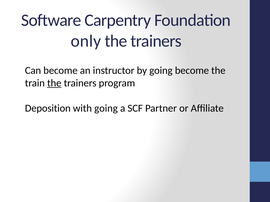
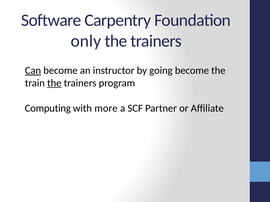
Can underline: none -> present
Deposition: Deposition -> Computing
with going: going -> more
